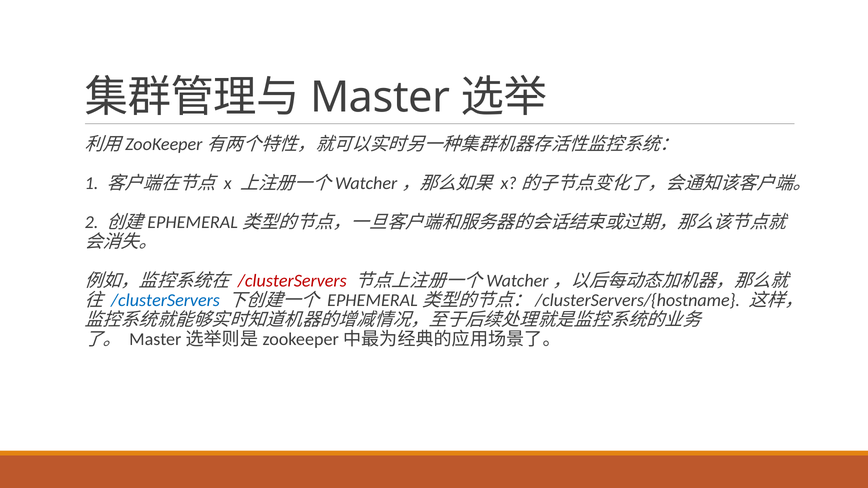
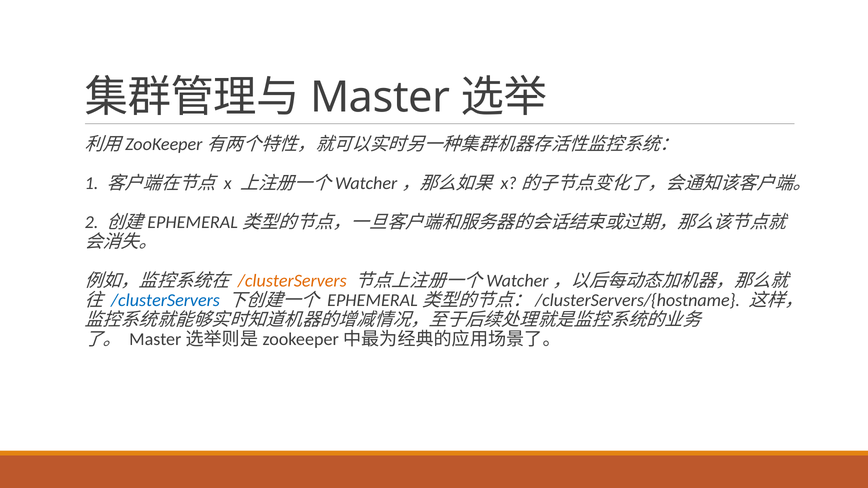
/clusterServers at (292, 281) colour: red -> orange
